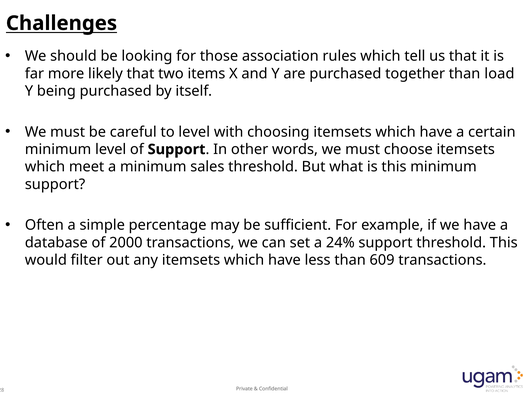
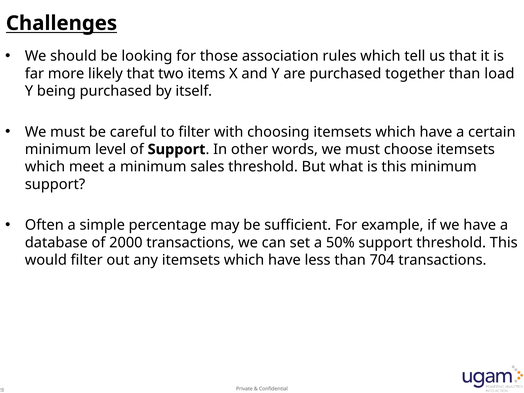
to level: level -> filter
24%: 24% -> 50%
609: 609 -> 704
